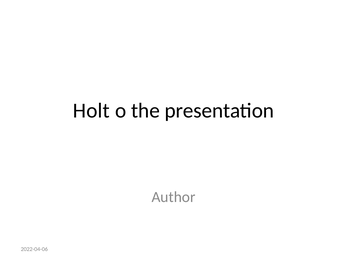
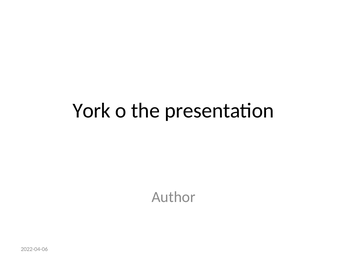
Holt: Holt -> York
